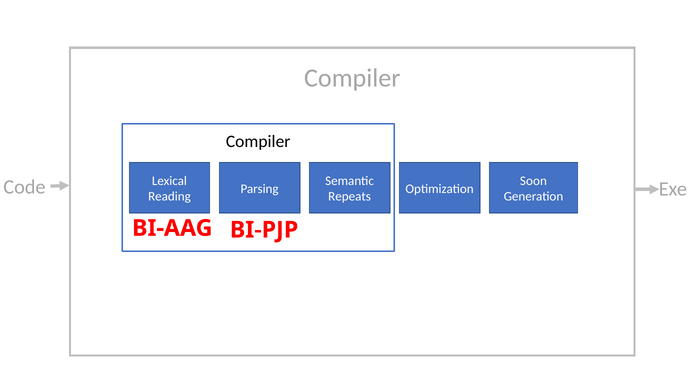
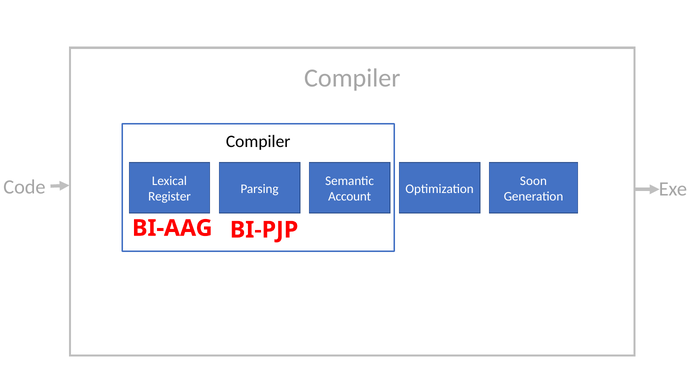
Reading: Reading -> Register
Repeats: Repeats -> Account
